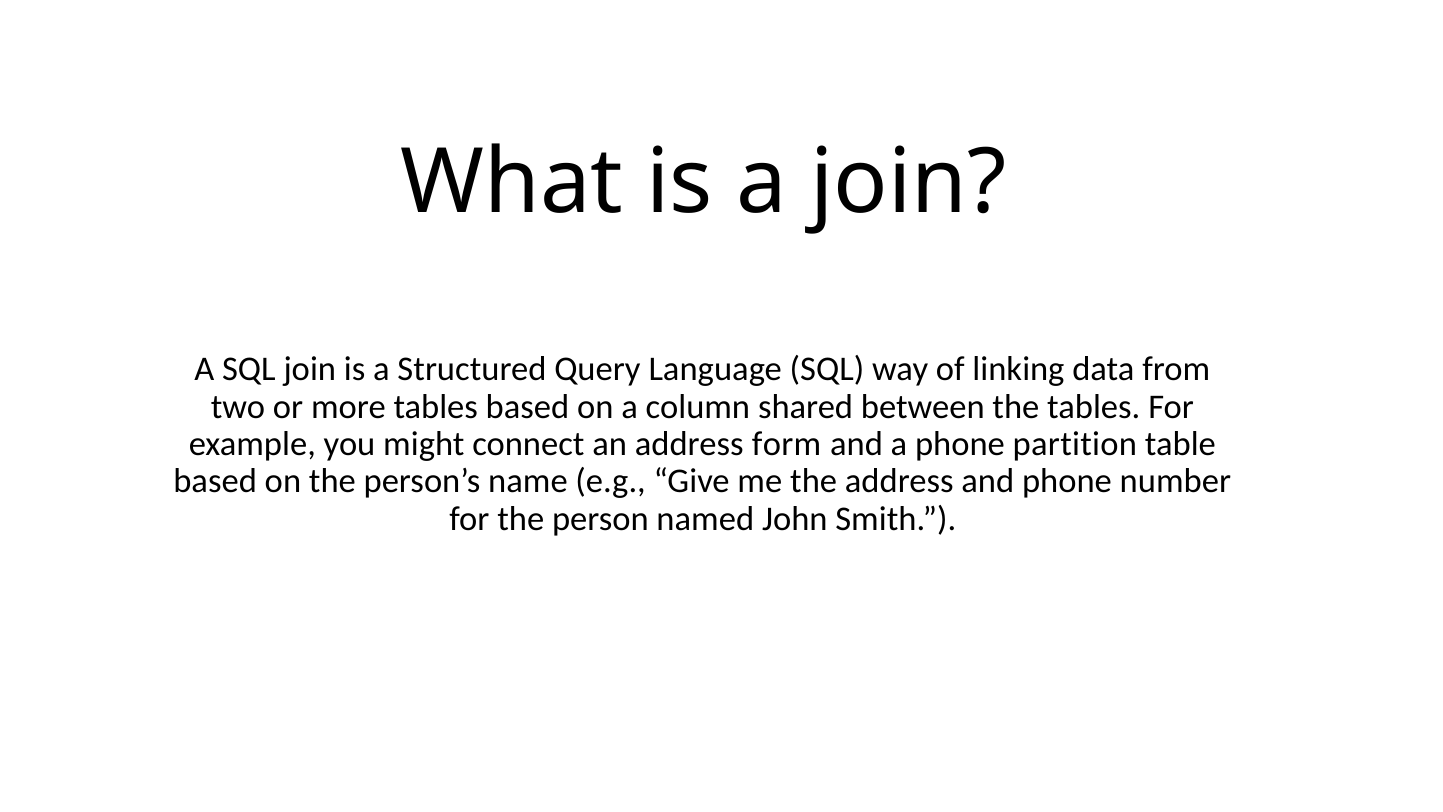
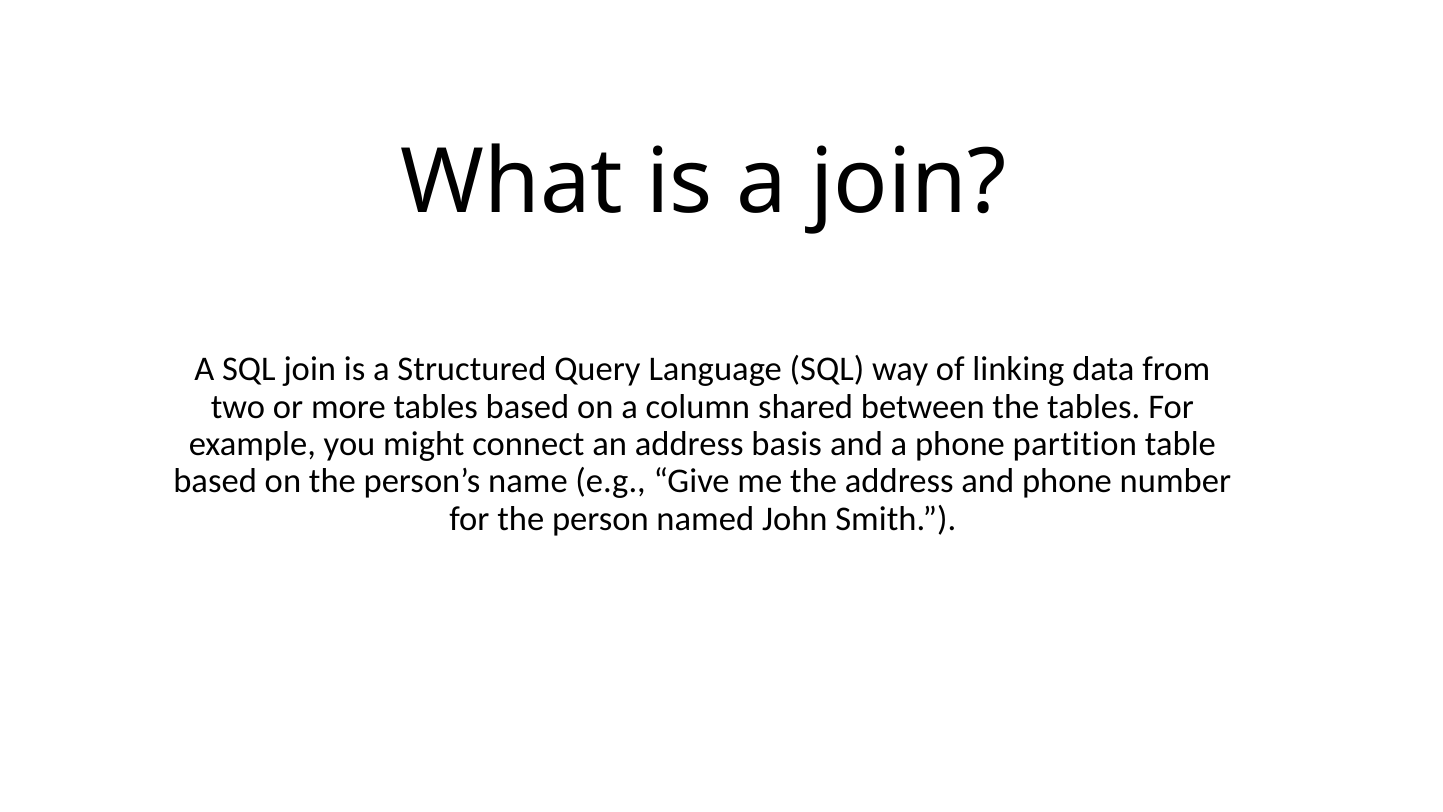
form: form -> basis
